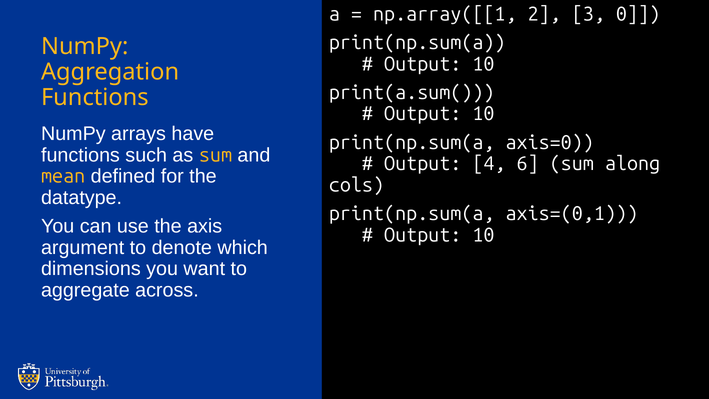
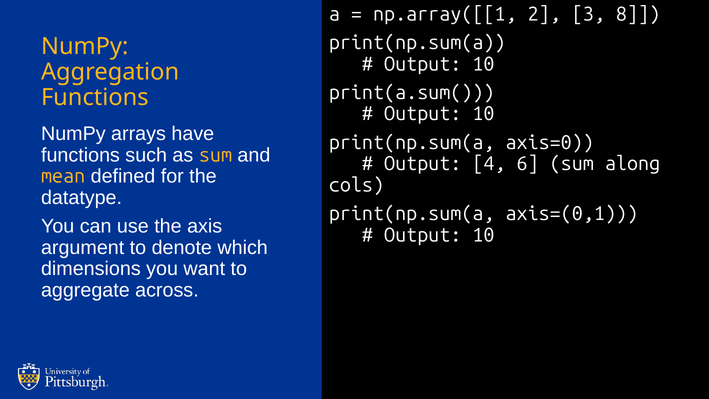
0: 0 -> 8
